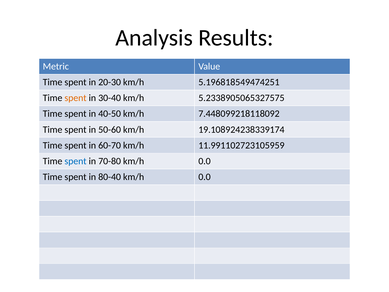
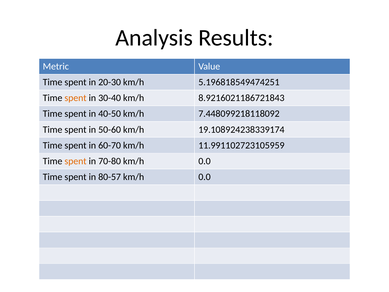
5.2338905065327575: 5.2338905065327575 -> 8.9216021186721843
spent at (76, 161) colour: blue -> orange
80-40: 80-40 -> 80-57
